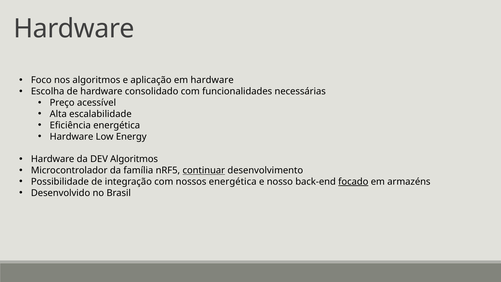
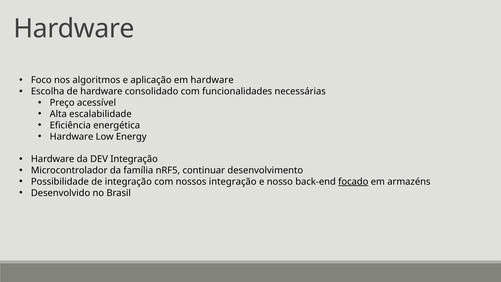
DEV Algoritmos: Algoritmos -> Integração
continuar underline: present -> none
nossos energética: energética -> integração
